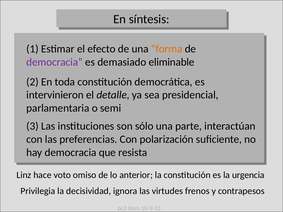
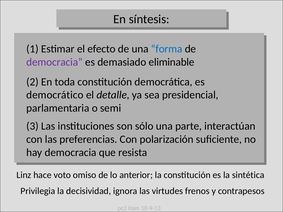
forma colour: orange -> blue
intervinieron: intervinieron -> democrático
urgencia: urgencia -> sintética
